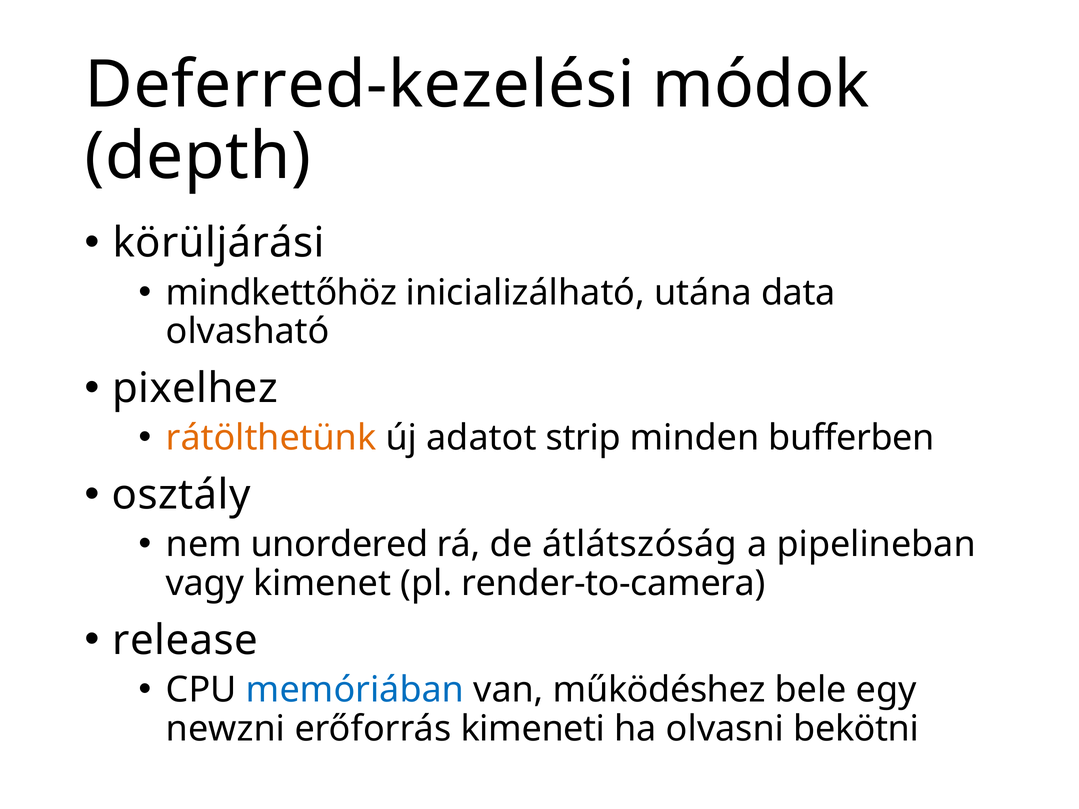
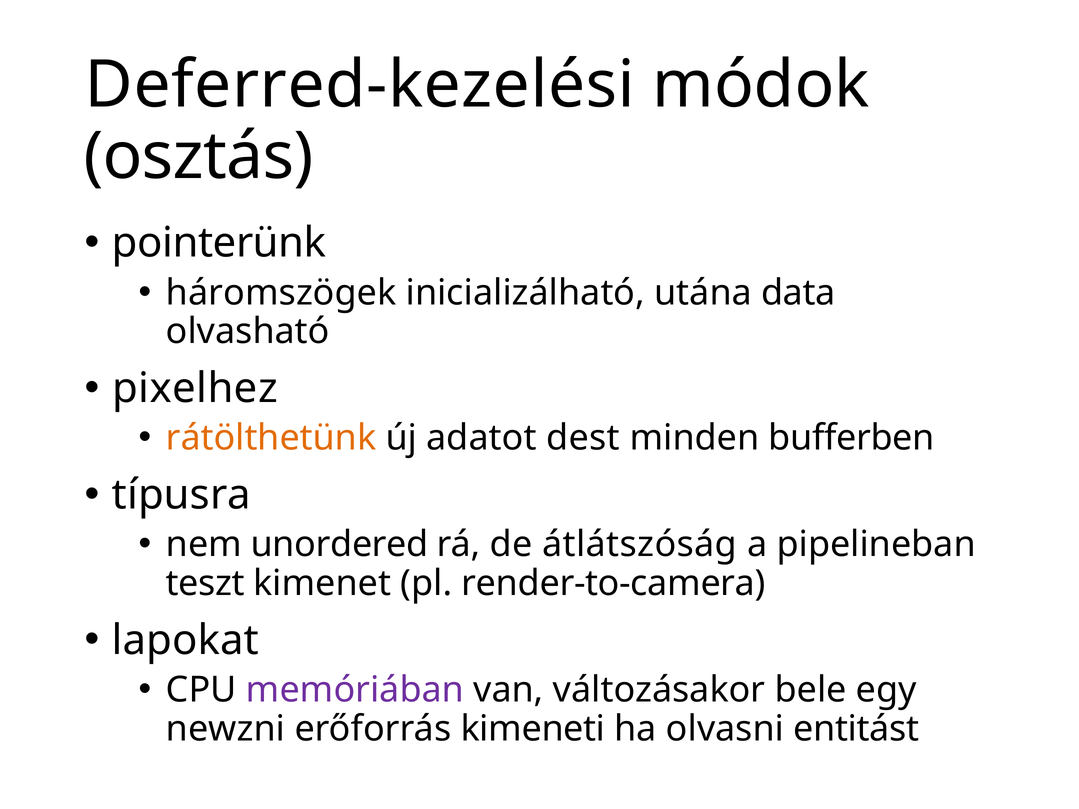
depth: depth -> osztás
körüljárási: körüljárási -> pointerünk
mindkettőhöz: mindkettőhöz -> háromszögek
strip: strip -> dest
osztály: osztály -> típusra
vagy: vagy -> teszt
release: release -> lapokat
memóriában colour: blue -> purple
működéshez: működéshez -> változásakor
bekötni: bekötni -> entitást
